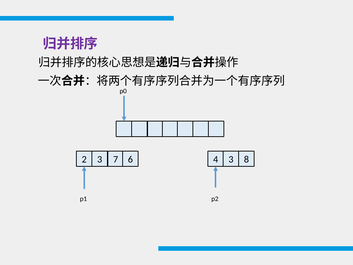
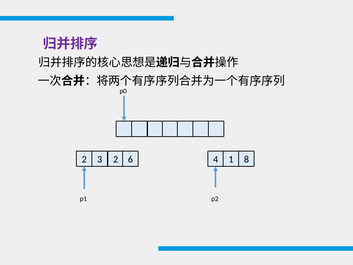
3 7: 7 -> 2
4 3: 3 -> 1
